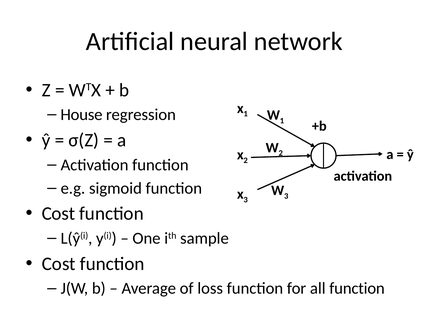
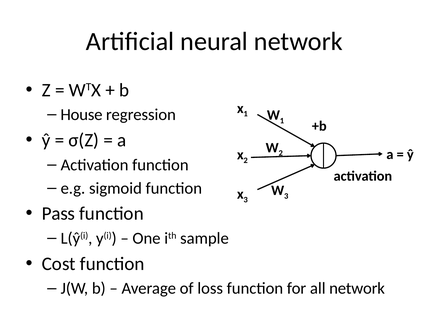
Cost at (58, 214): Cost -> Pass
all function: function -> network
